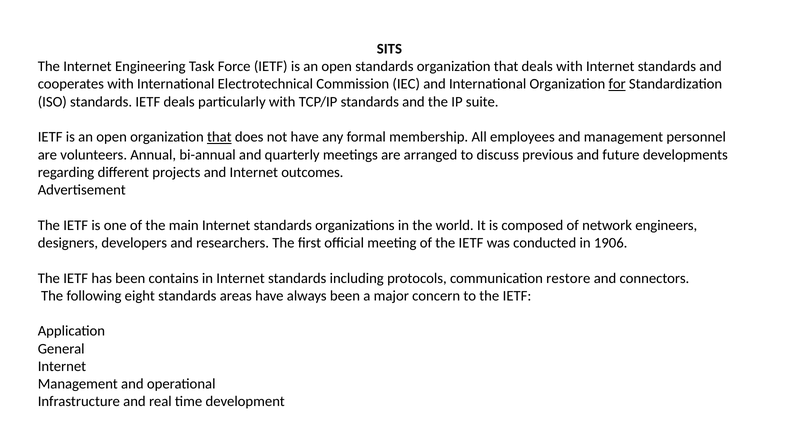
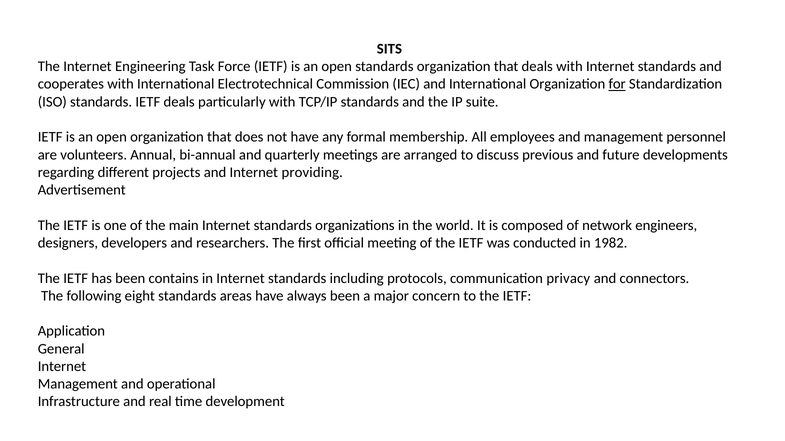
that at (219, 137) underline: present -> none
outcomes: outcomes -> providing
1906: 1906 -> 1982
restore: restore -> privacy
